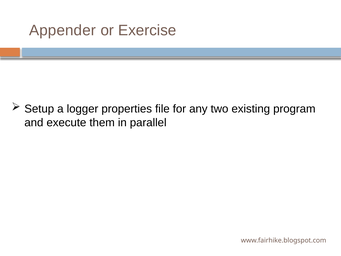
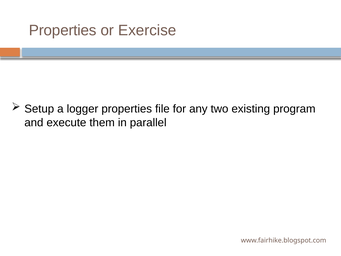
Appender at (63, 30): Appender -> Properties
